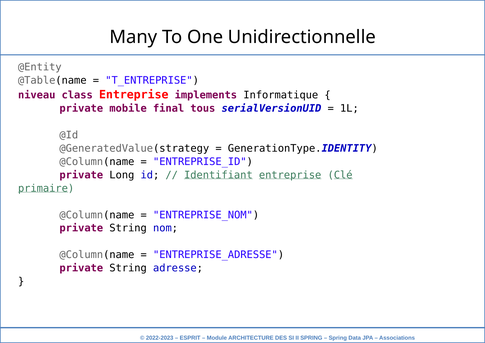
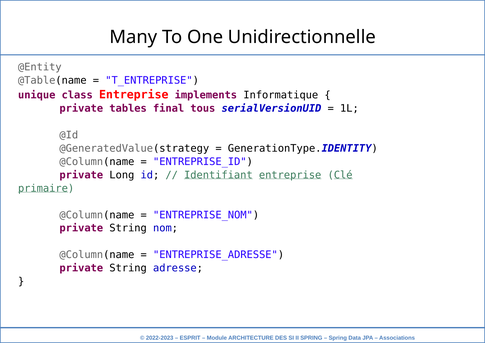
niveau: niveau -> unique
mobile: mobile -> tables
